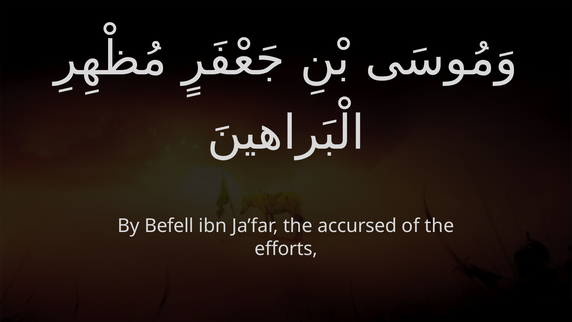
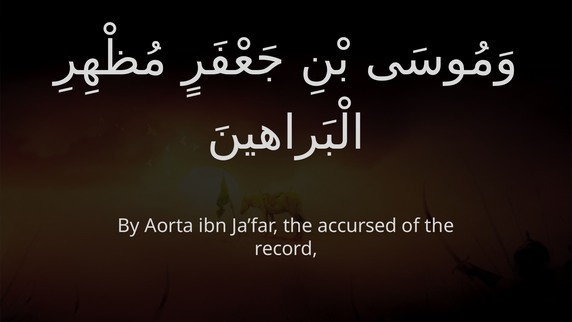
Befell: Befell -> Aorta
efforts: efforts -> record
